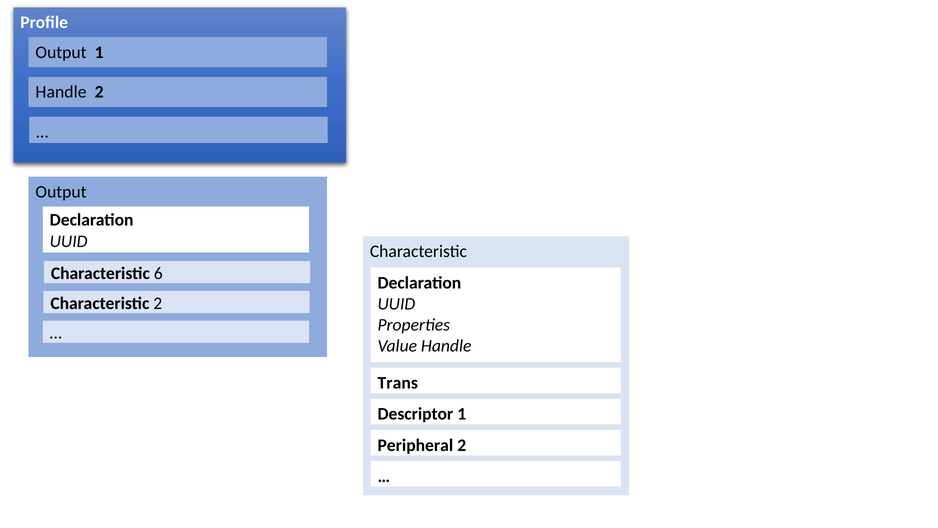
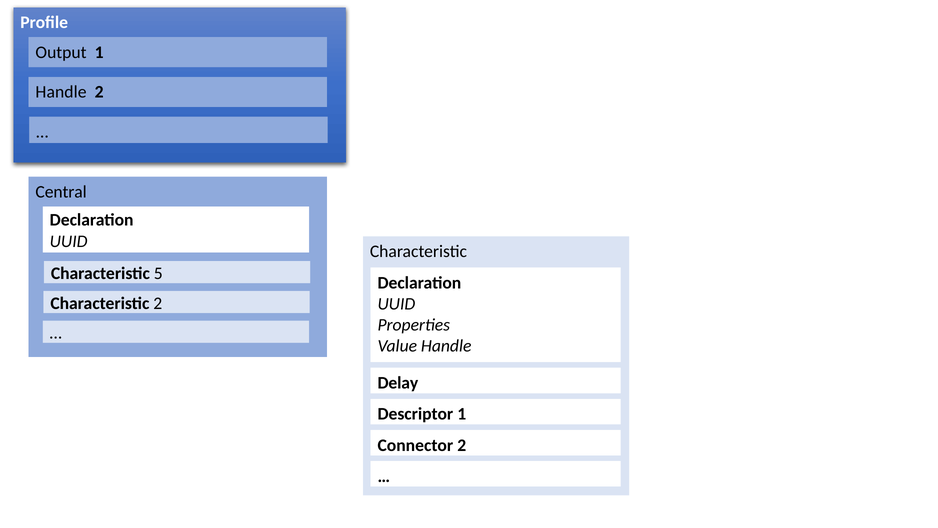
Output at (61, 192): Output -> Central
6: 6 -> 5
Trans: Trans -> Delay
Peripheral: Peripheral -> Connector
